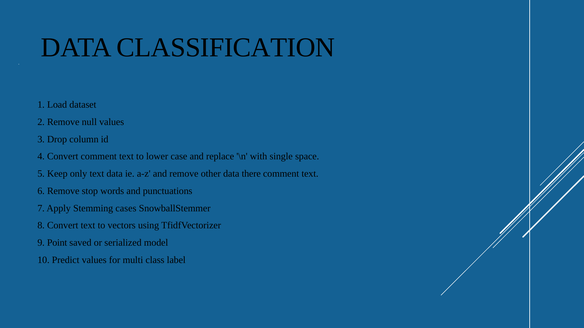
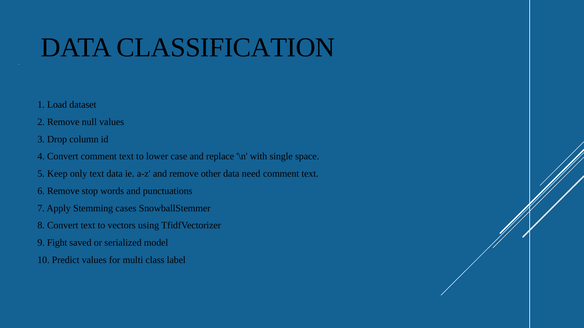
there: there -> need
Point: Point -> Fight
